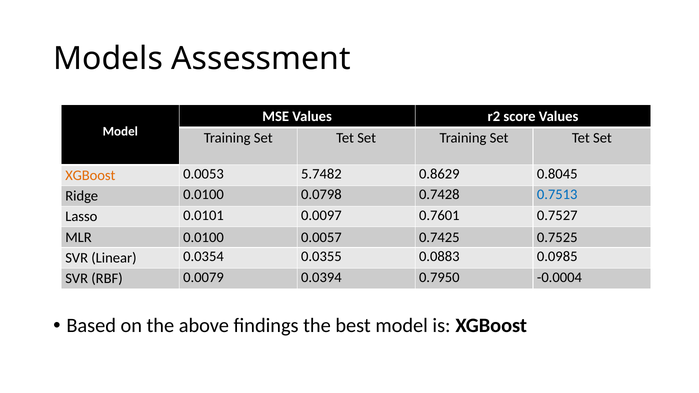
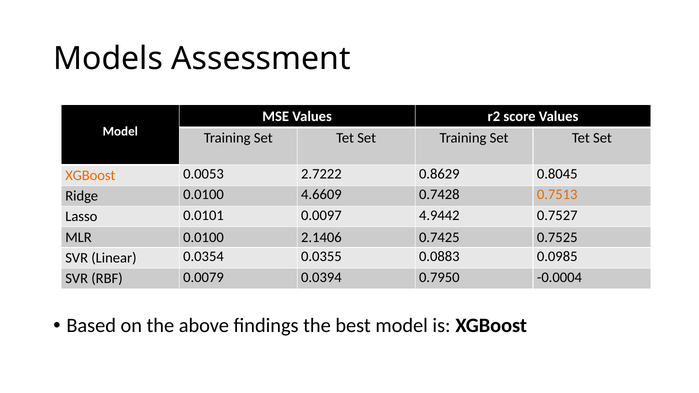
5.7482: 5.7482 -> 2.7222
0.0798: 0.0798 -> 4.6609
0.7513 colour: blue -> orange
0.7601: 0.7601 -> 4.9442
0.0057: 0.0057 -> 2.1406
